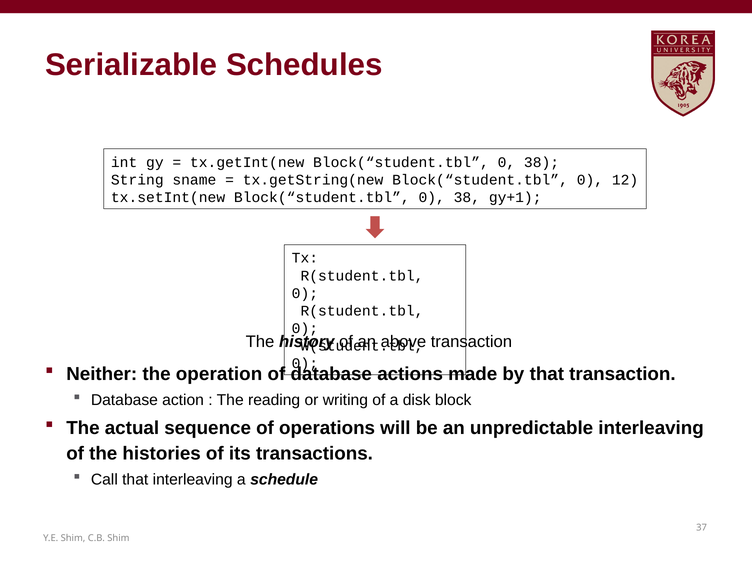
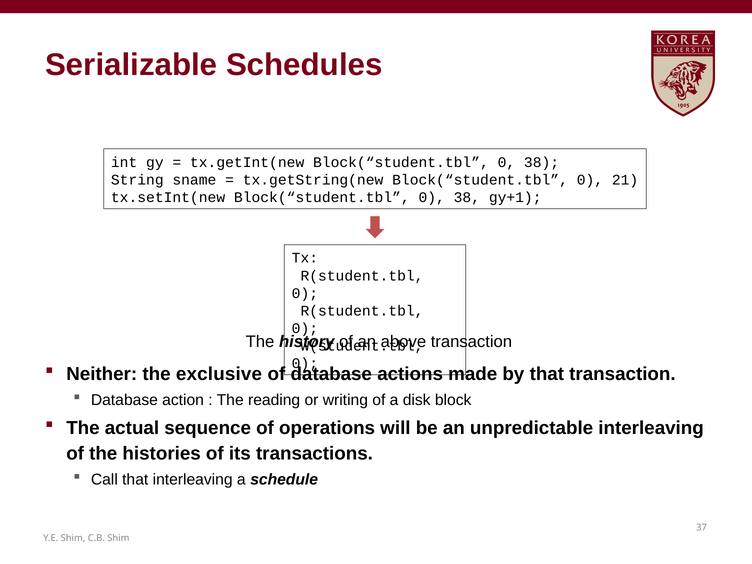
12: 12 -> 21
operation: operation -> exclusive
